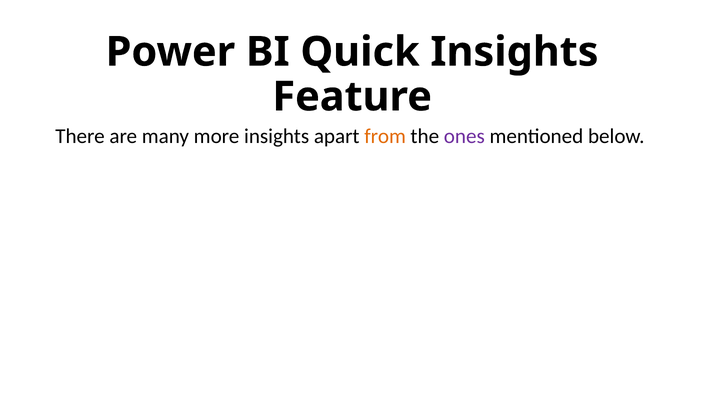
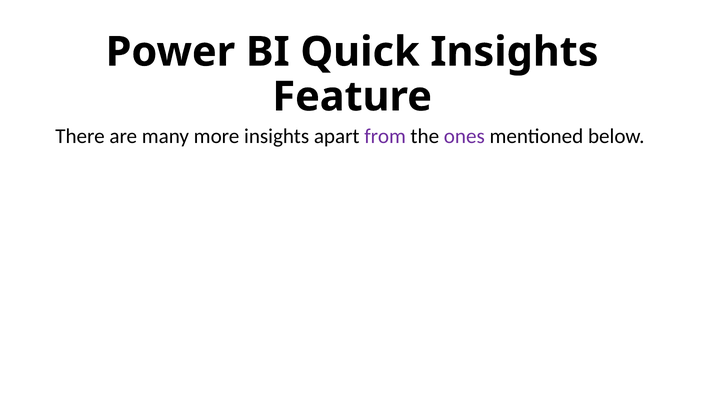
from colour: orange -> purple
